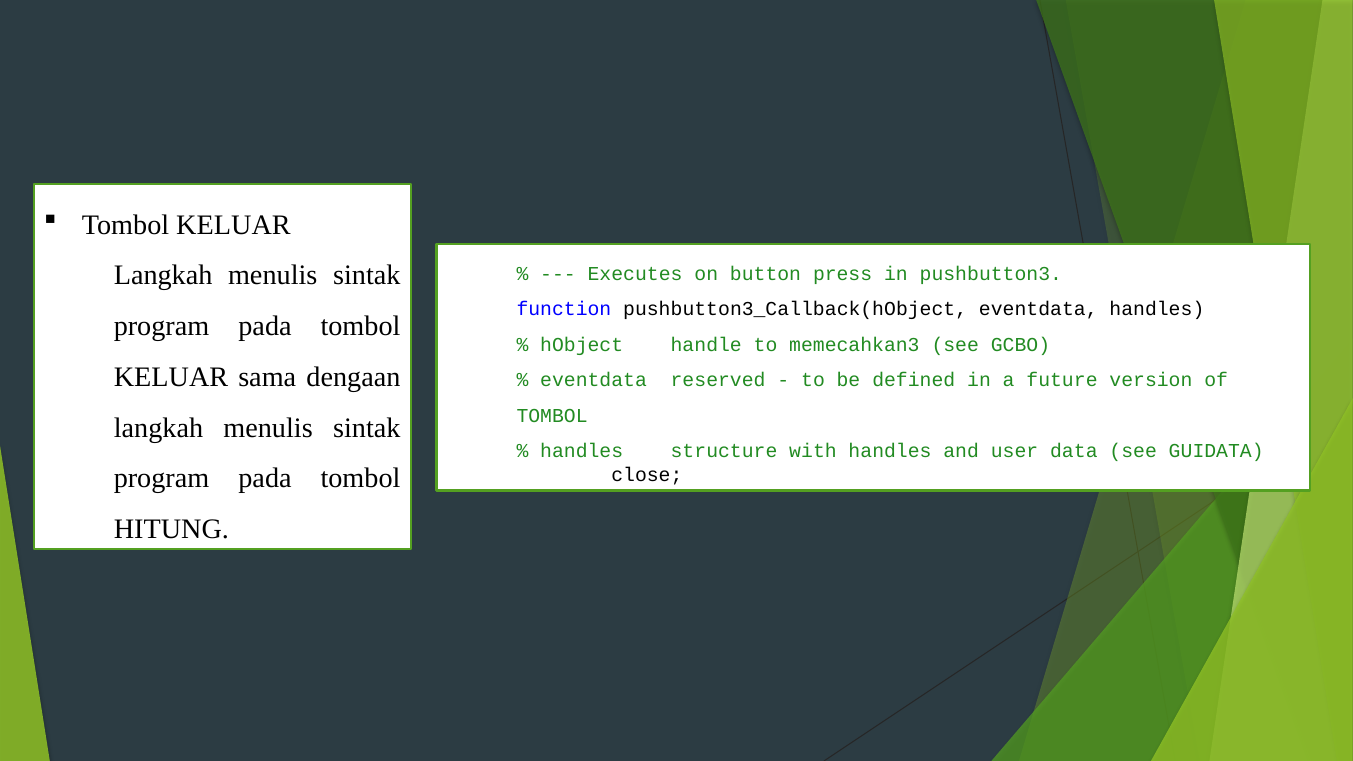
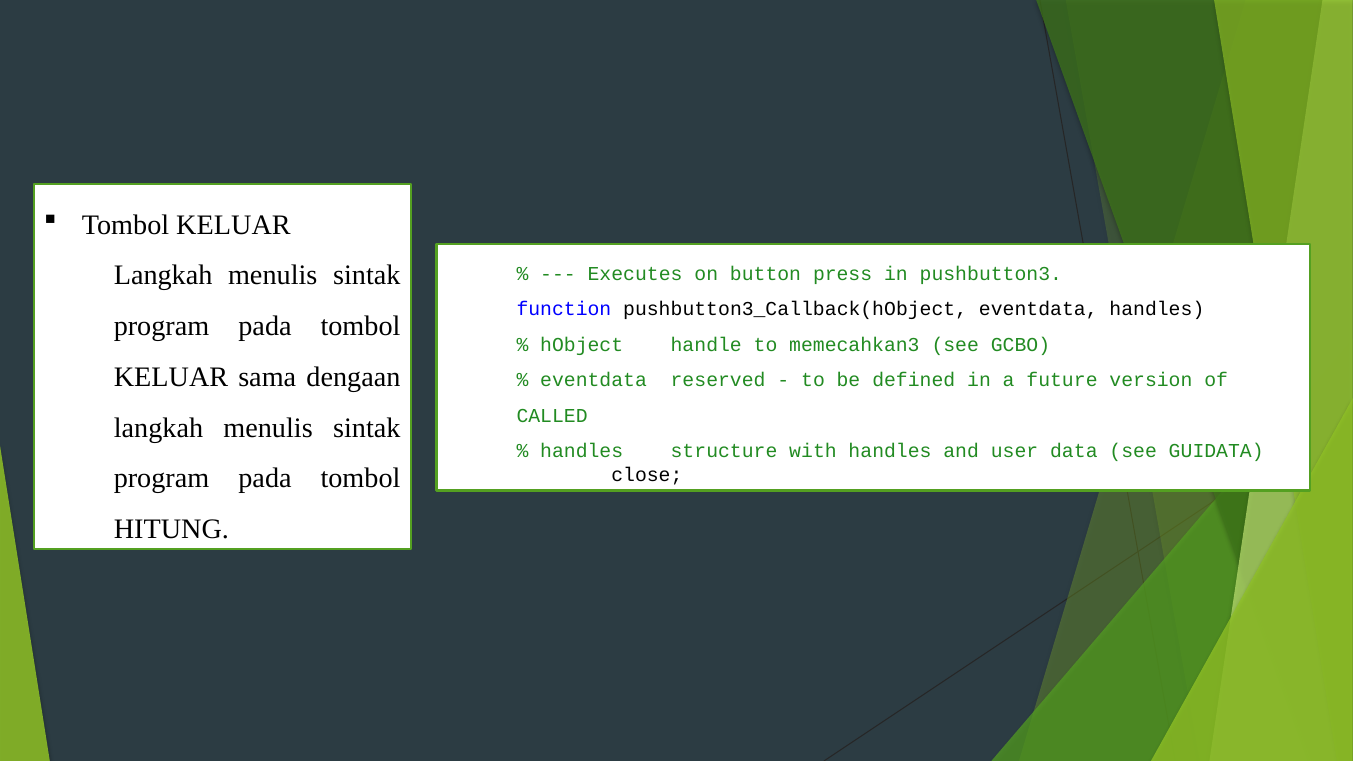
TOMBOL at (552, 416): TOMBOL -> CALLED
